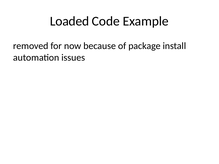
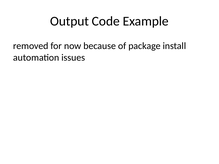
Loaded: Loaded -> Output
